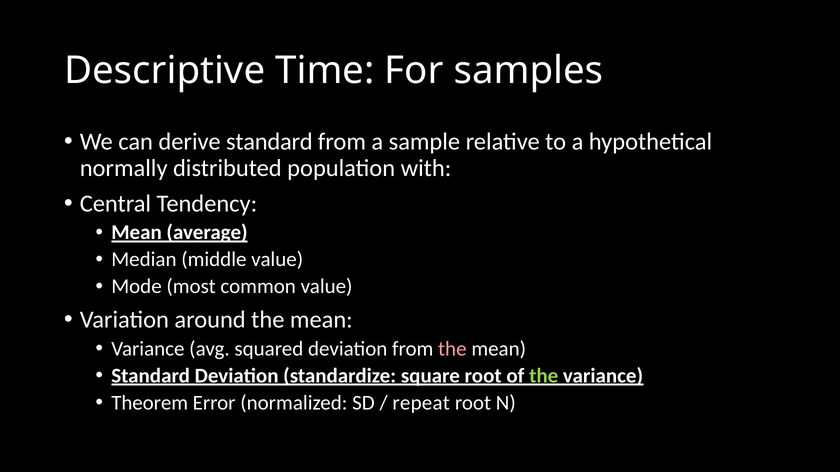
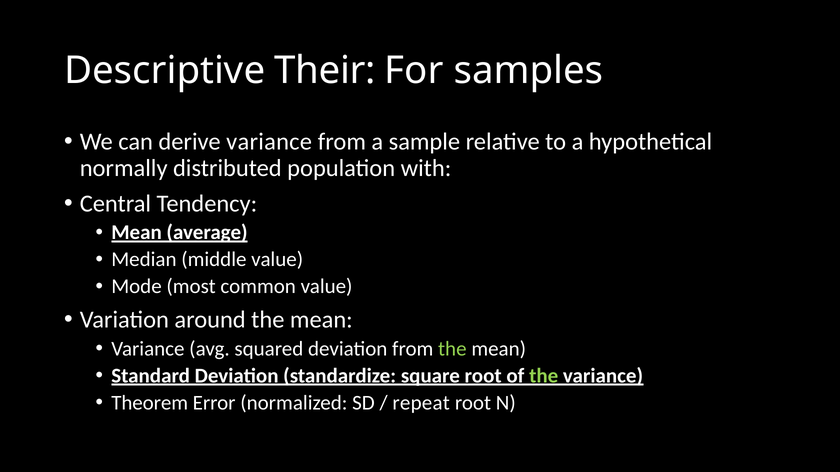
Time: Time -> Their
derive standard: standard -> variance
the at (452, 349) colour: pink -> light green
